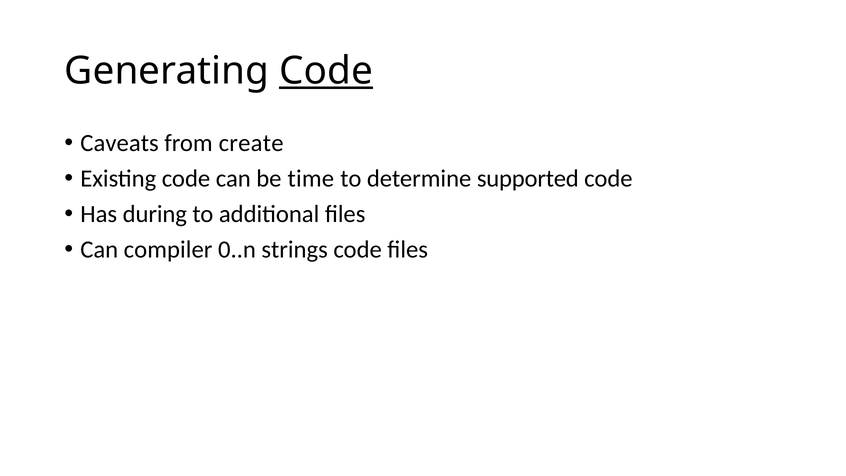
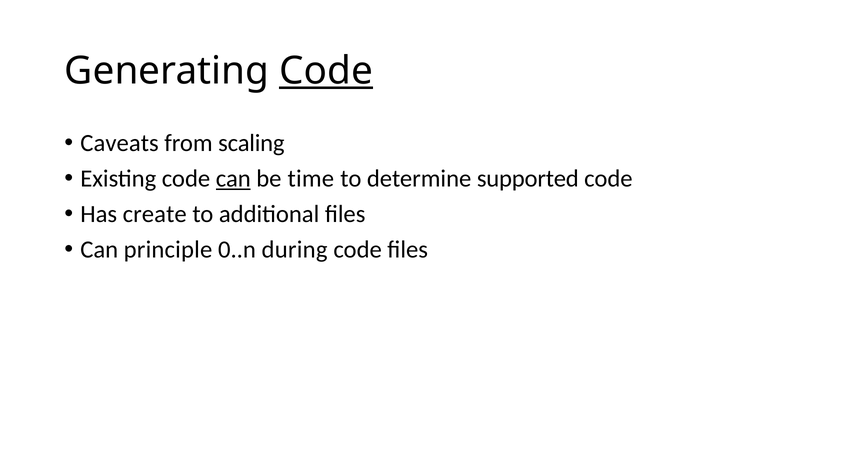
create: create -> scaling
can at (233, 179) underline: none -> present
during: during -> create
compiler: compiler -> principle
strings: strings -> during
